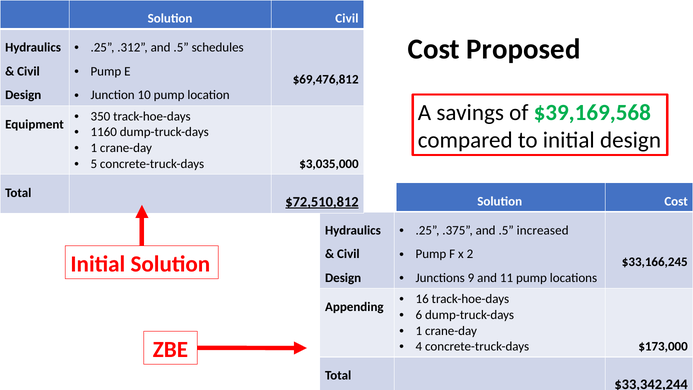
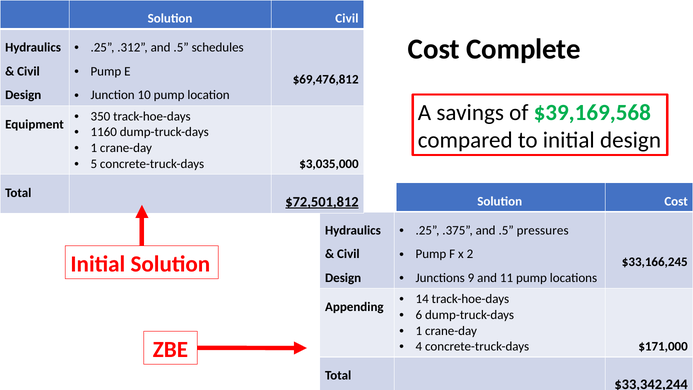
Proposed: Proposed -> Complete
$72,510,812: $72,510,812 -> $72,501,812
increased: increased -> pressures
16: 16 -> 14
$173,000: $173,000 -> $171,000
